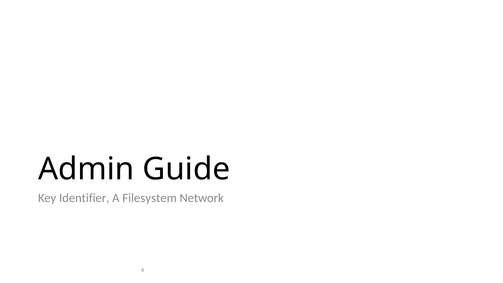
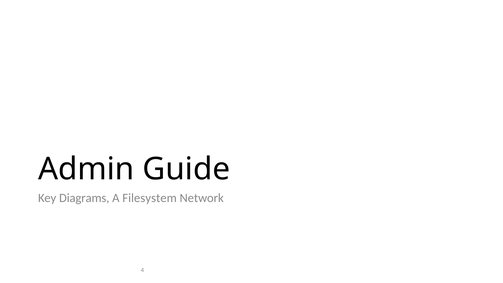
Identifier: Identifier -> Diagrams
